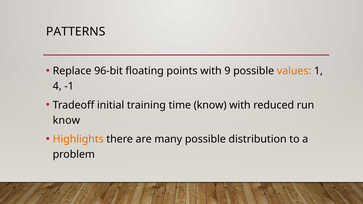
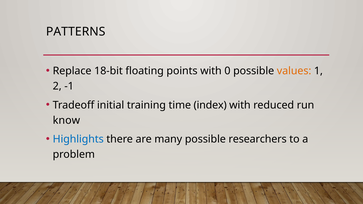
96-bit: 96-bit -> 18-bit
9: 9 -> 0
4: 4 -> 2
time know: know -> index
Highlights colour: orange -> blue
distribution: distribution -> researchers
